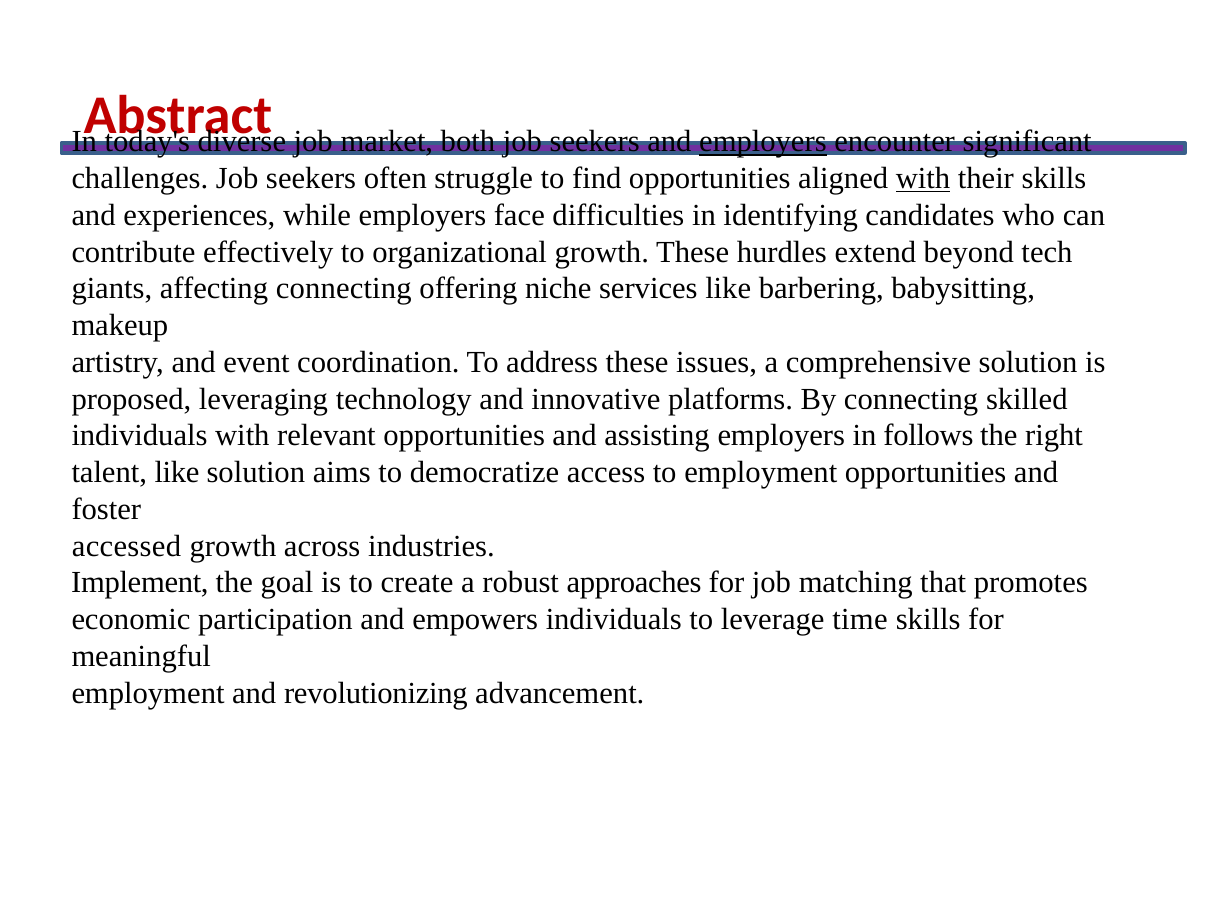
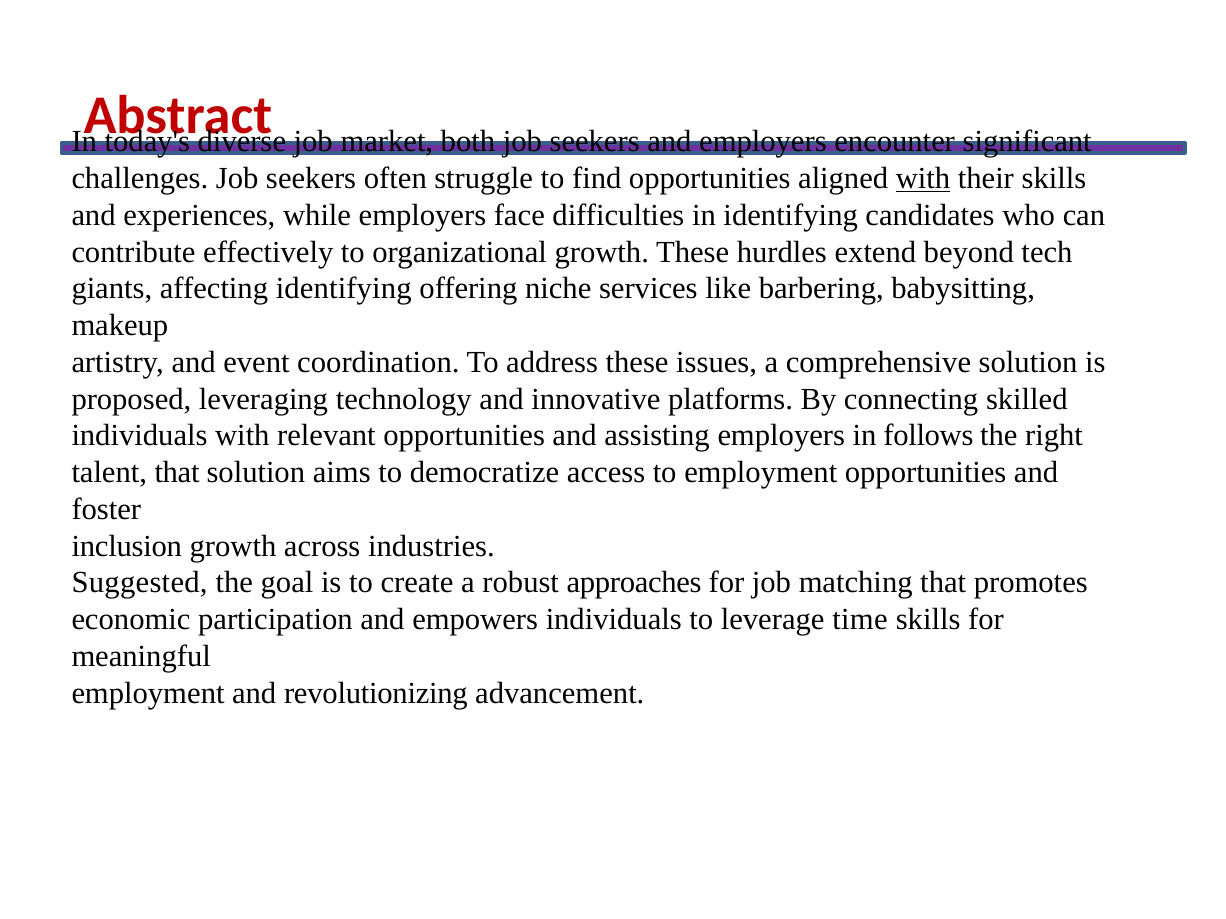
employers at (763, 142) underline: present -> none
affecting connecting: connecting -> identifying
talent like: like -> that
accessed: accessed -> inclusion
Implement: Implement -> Suggested
